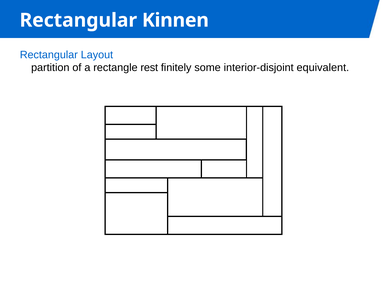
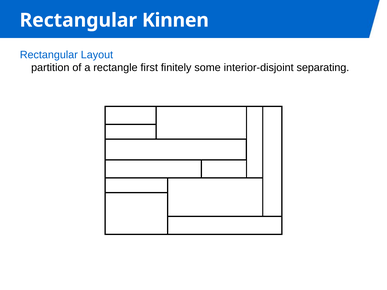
rest: rest -> first
equivalent: equivalent -> separating
